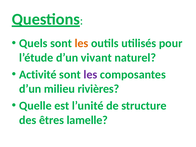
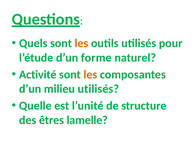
vivant: vivant -> forme
les at (90, 74) colour: purple -> orange
milieu rivières: rivières -> utilisés
